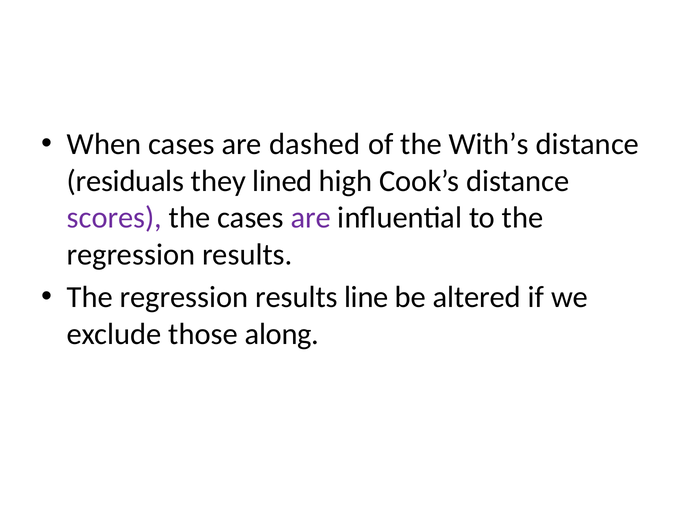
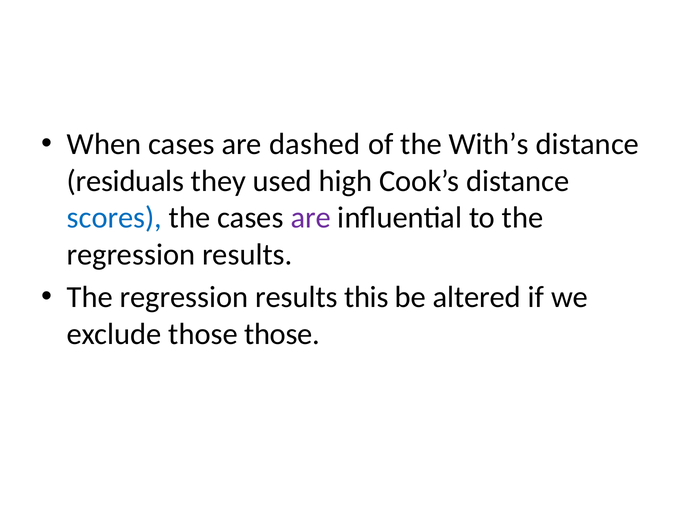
lined: lined -> used
scores colour: purple -> blue
line: line -> this
those along: along -> those
